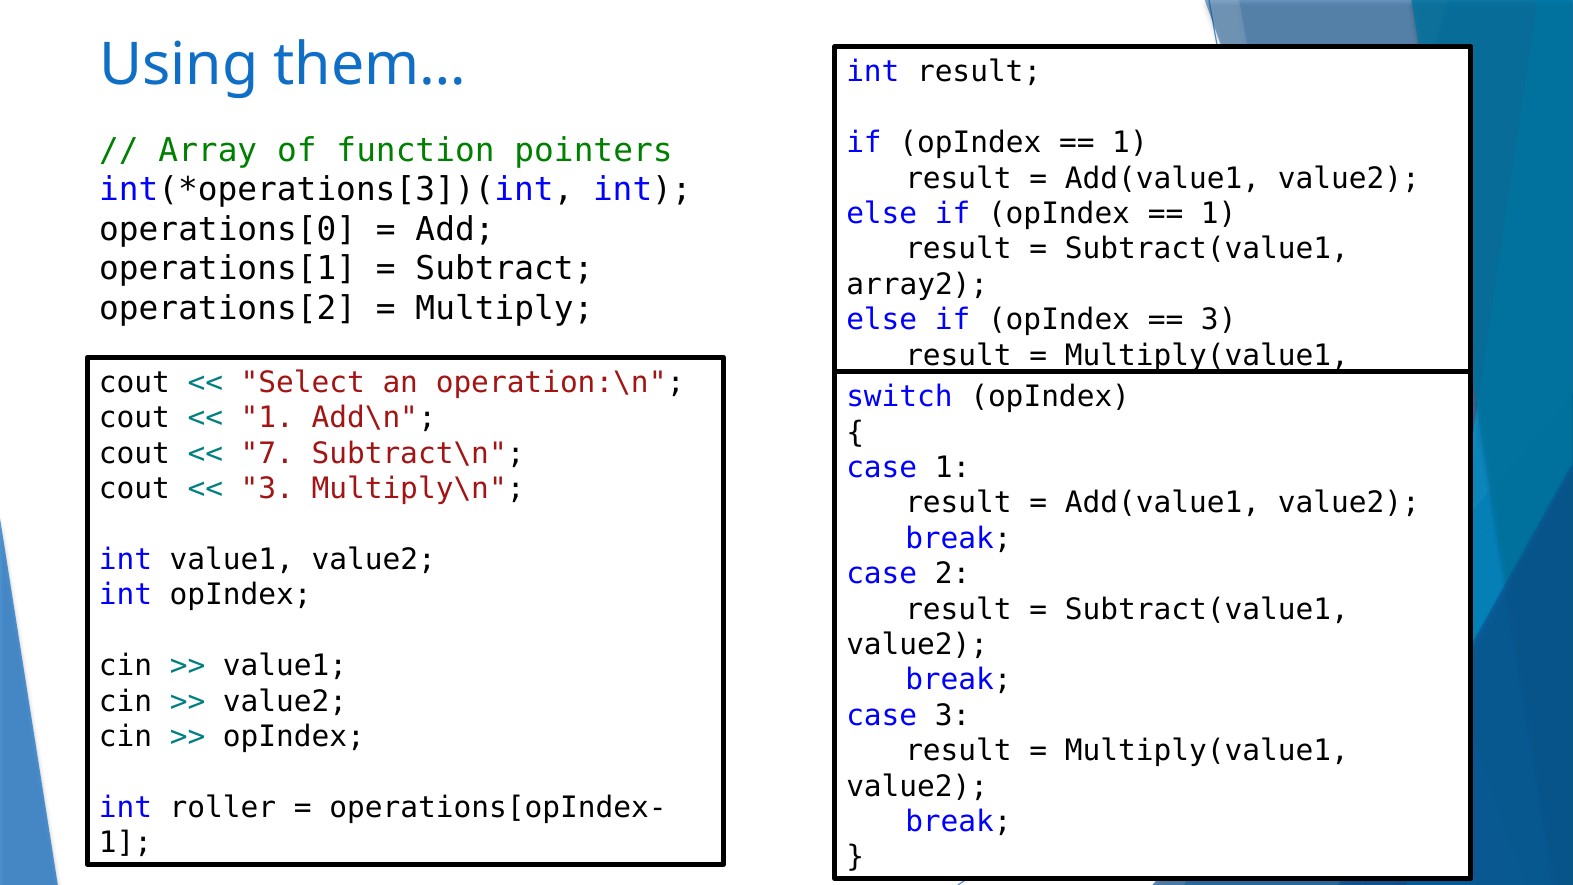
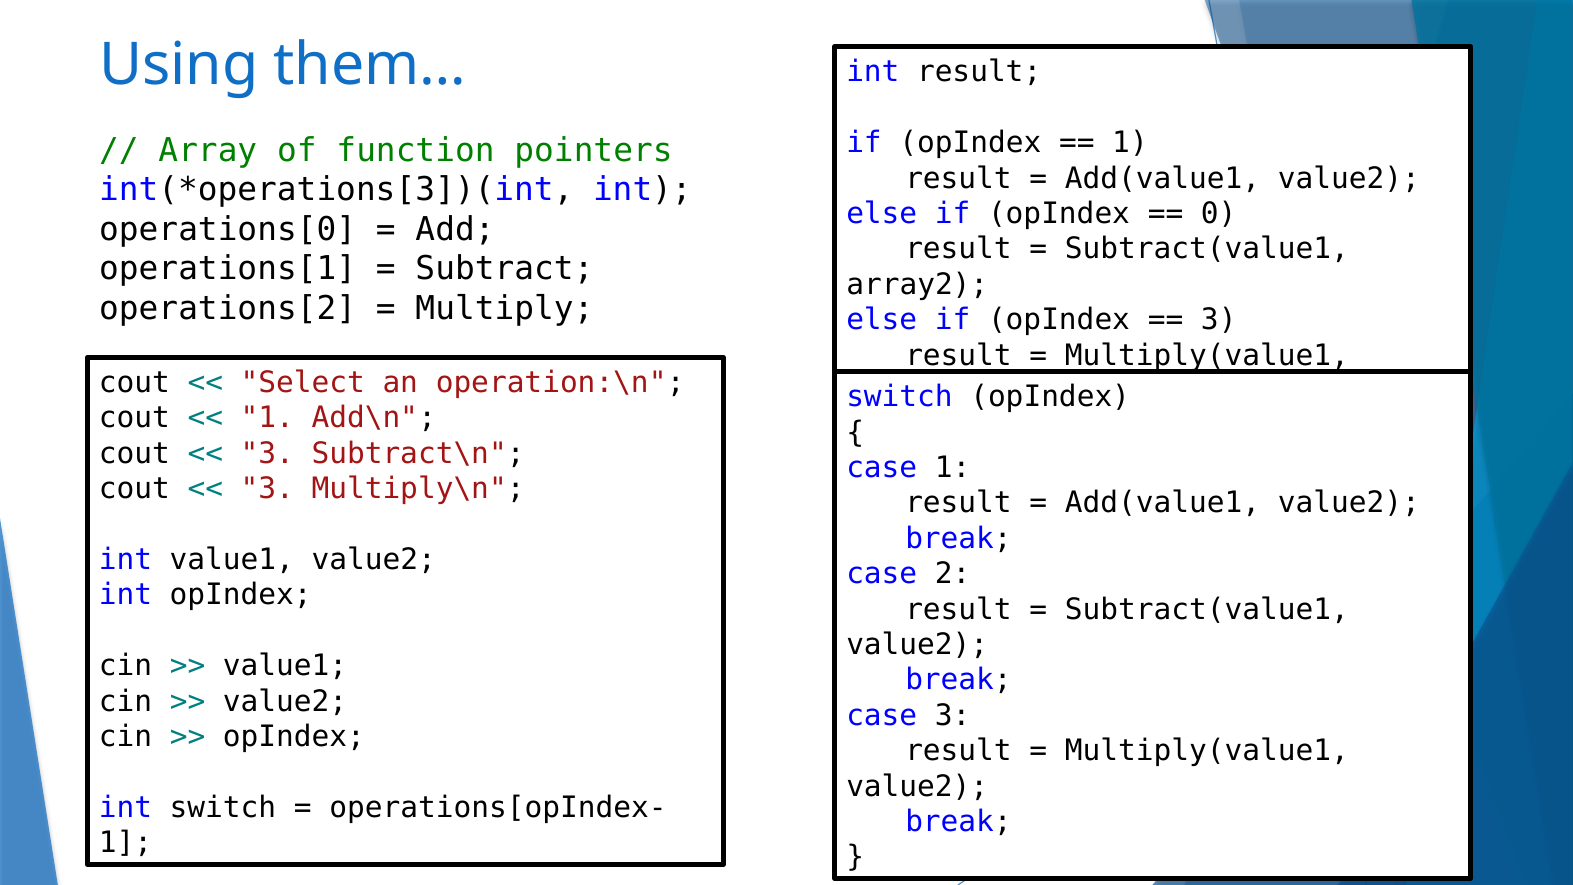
1 at (1219, 214): 1 -> 0
7 at (267, 454): 7 -> 3
int roller: roller -> switch
